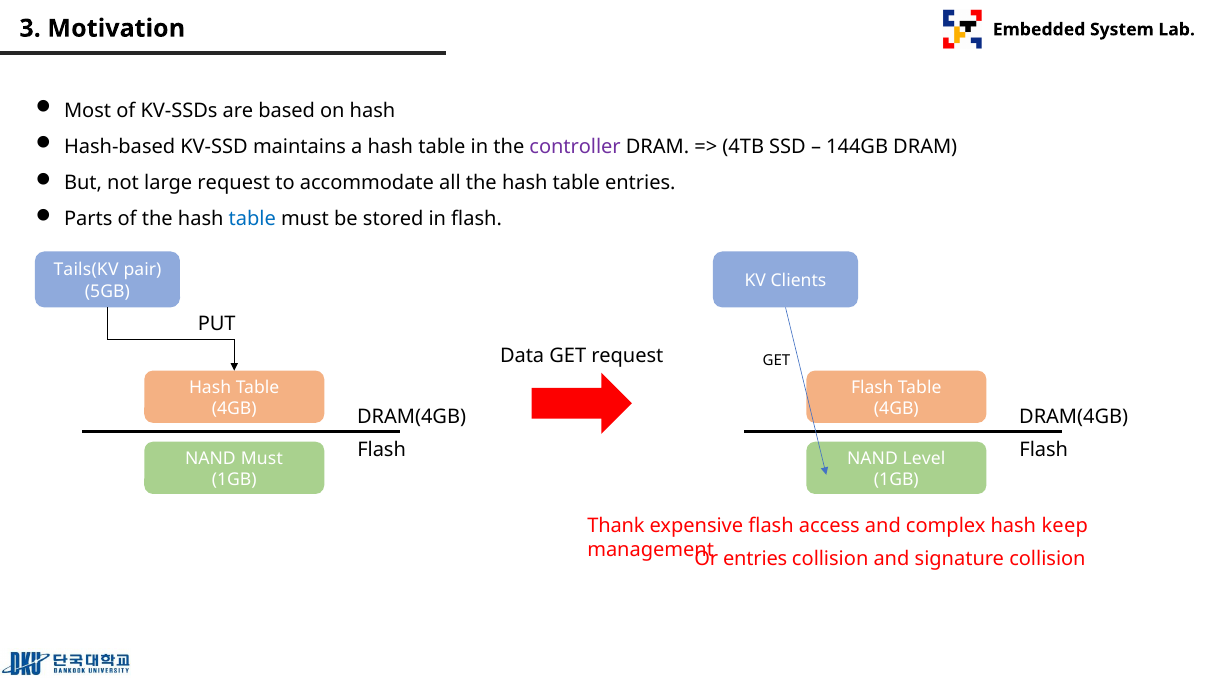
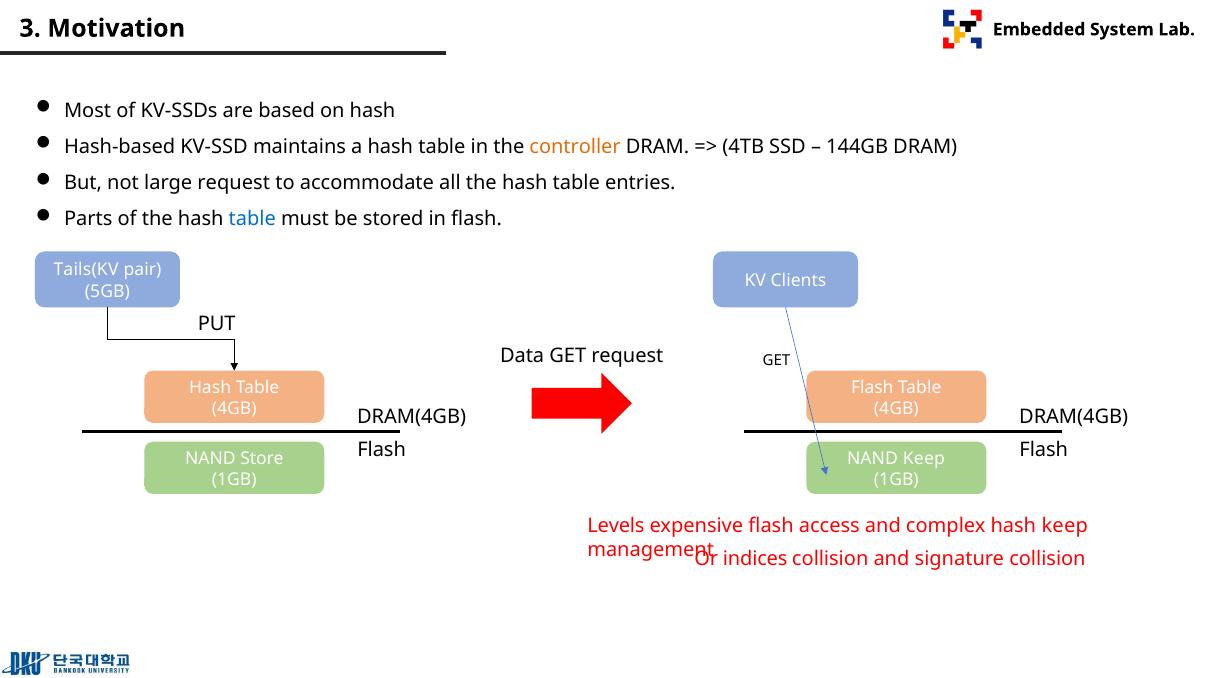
controller colour: purple -> orange
NAND Must: Must -> Store
NAND Level: Level -> Keep
Thank: Thank -> Levels
entries at (755, 558): entries -> indices
